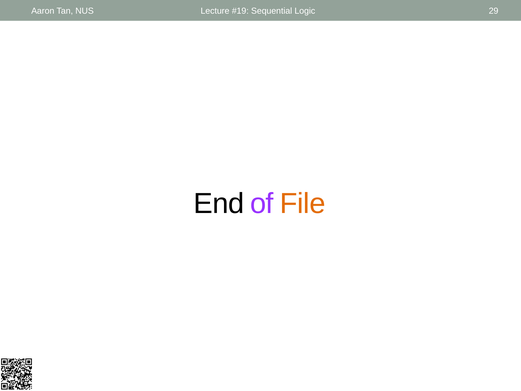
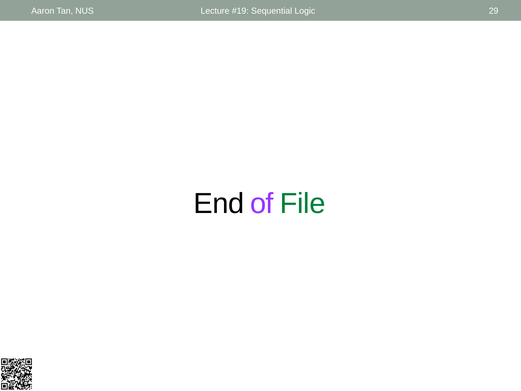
File colour: orange -> green
